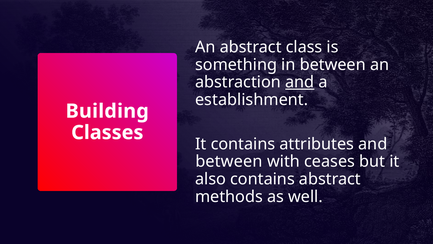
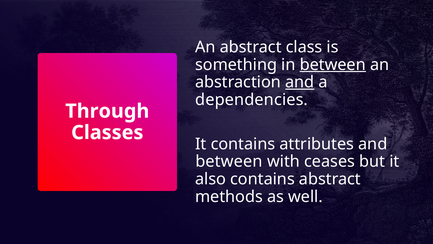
between at (333, 65) underline: none -> present
establishment: establishment -> dependencies
Building: Building -> Through
